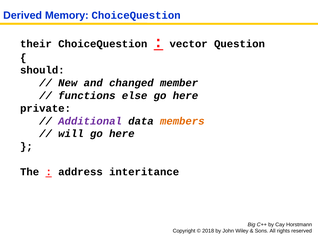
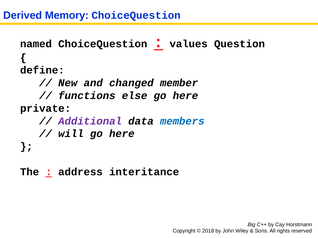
their: their -> named
vector: vector -> values
should: should -> define
members colour: orange -> blue
